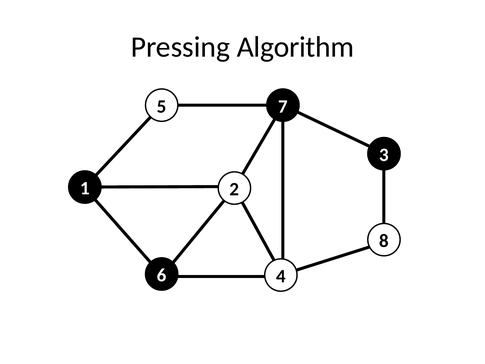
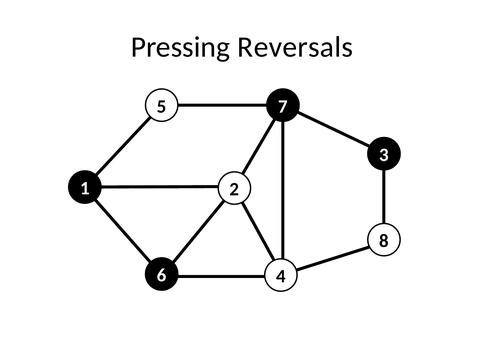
Algorithm: Algorithm -> Reversals
